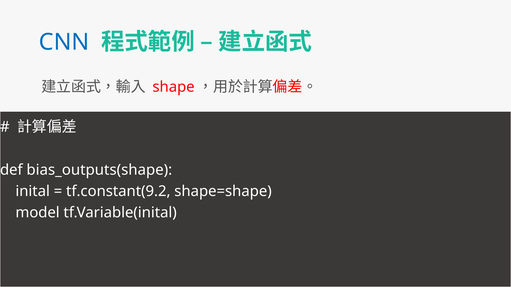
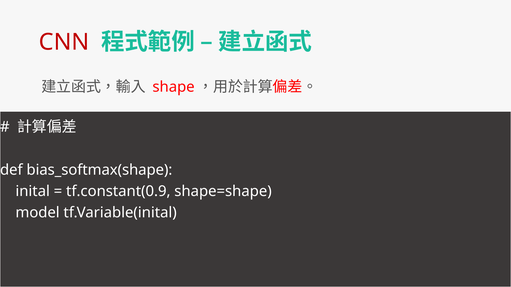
CNN colour: blue -> red
bias_outputs(shape: bias_outputs(shape -> bias_softmax(shape
tf.constant(9.2: tf.constant(9.2 -> tf.constant(0.9
